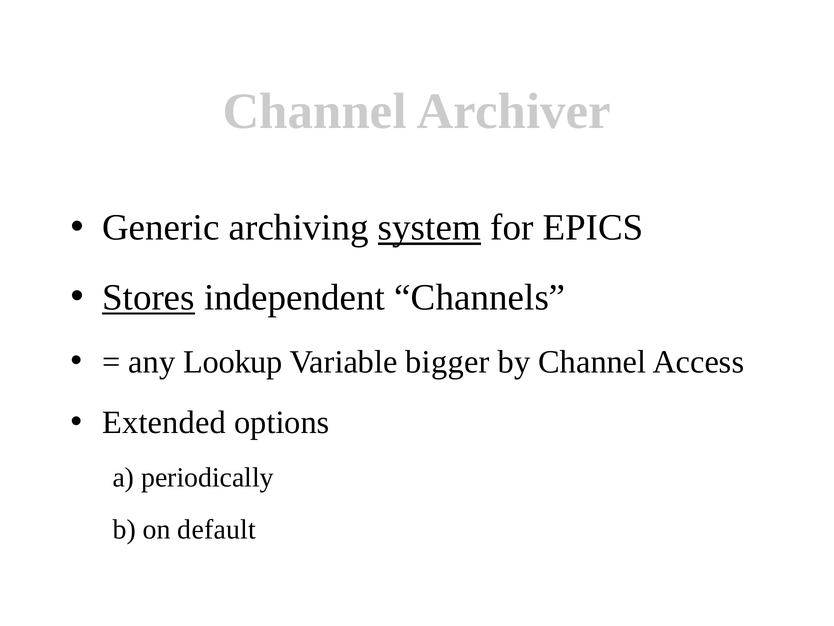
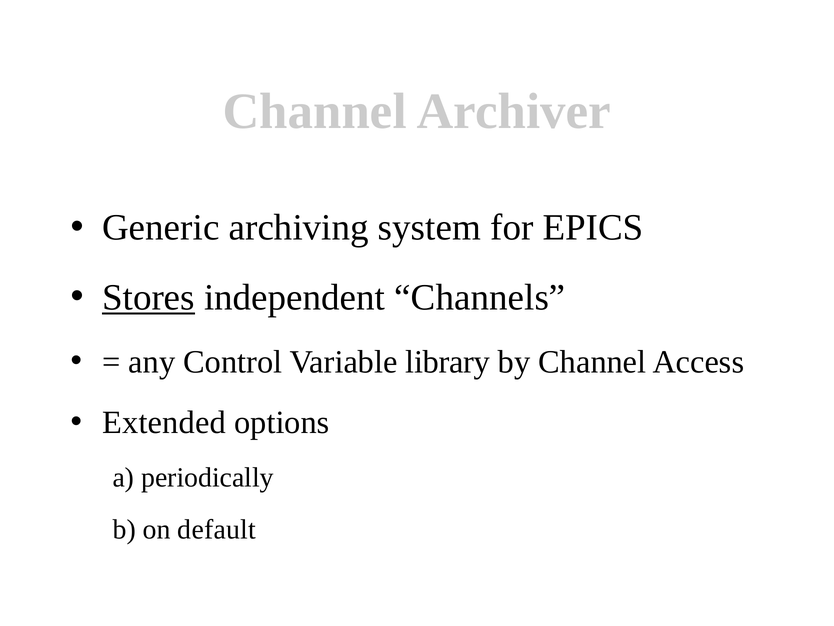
system underline: present -> none
Lookup: Lookup -> Control
bigger: bigger -> library
